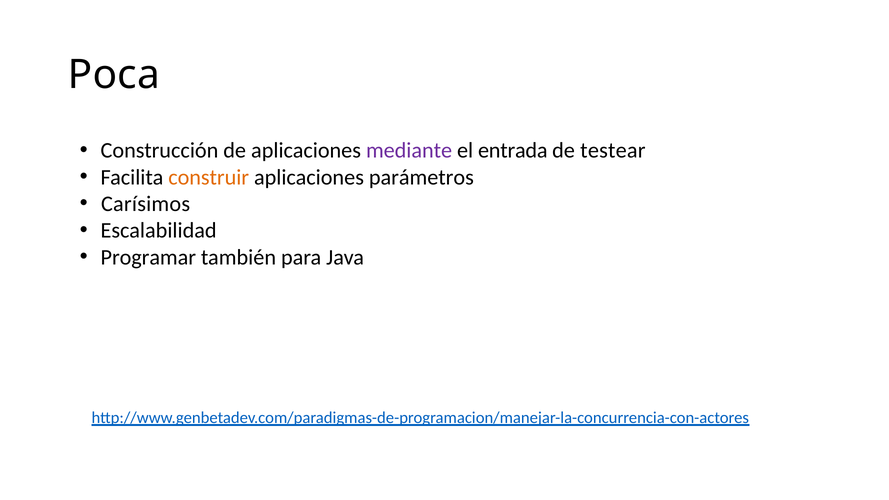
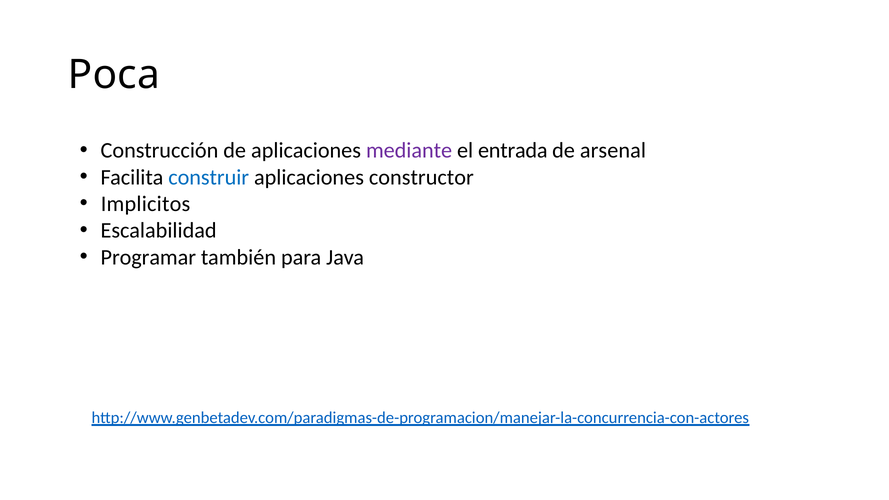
testear: testear -> arsenal
construir colour: orange -> blue
parámetros: parámetros -> constructor
Carísimos: Carísimos -> Implicitos
